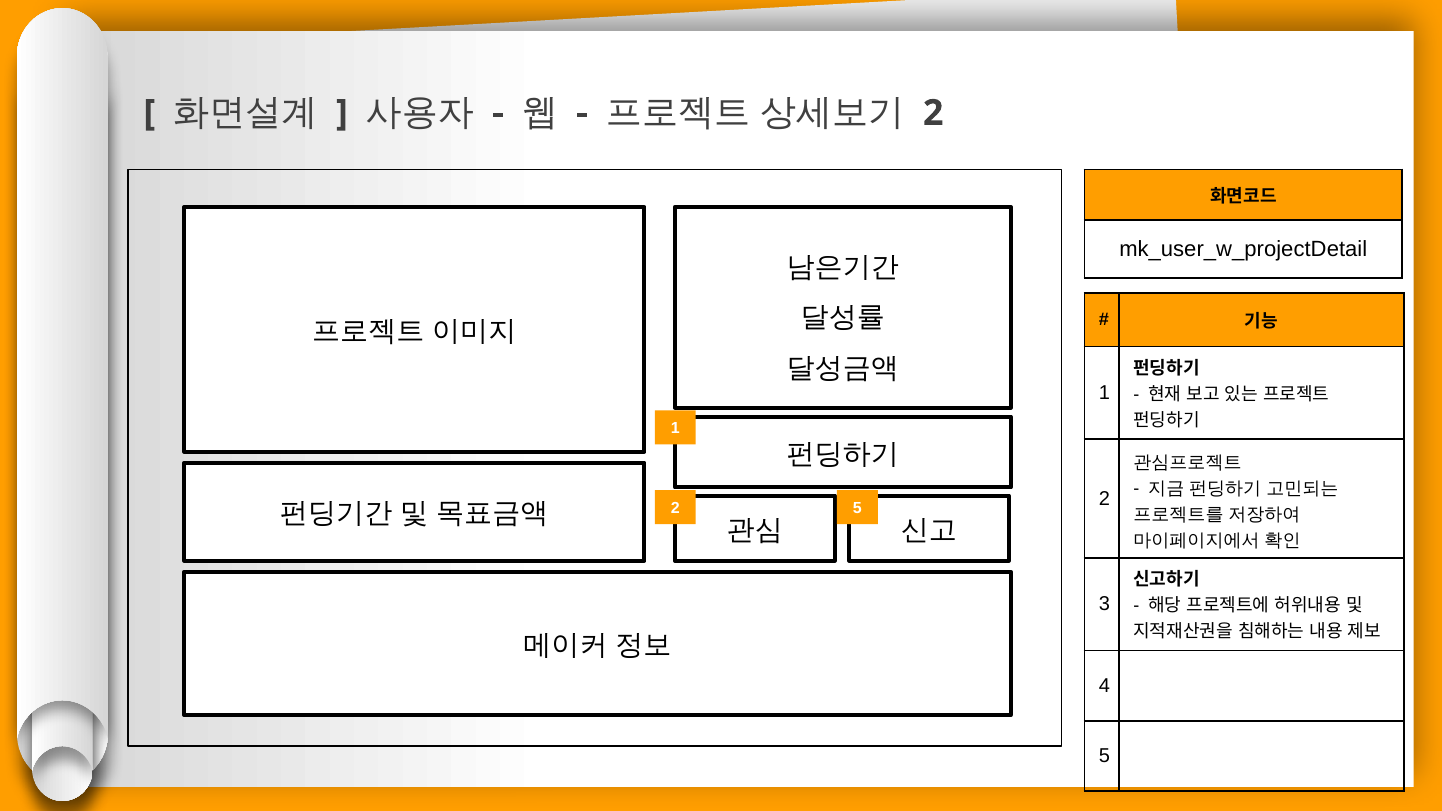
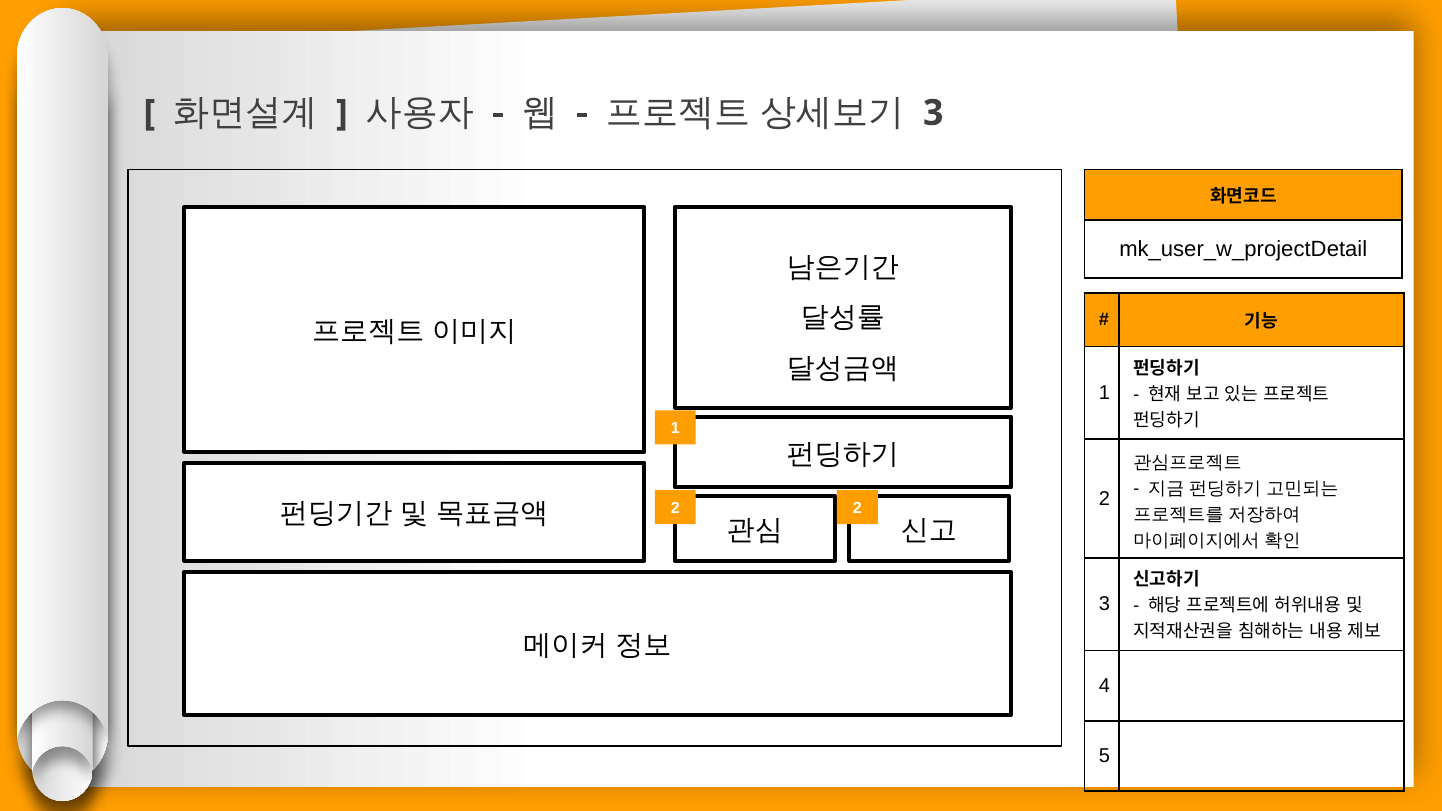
2 at (933, 113): 2 -> 3
2 5: 5 -> 2
